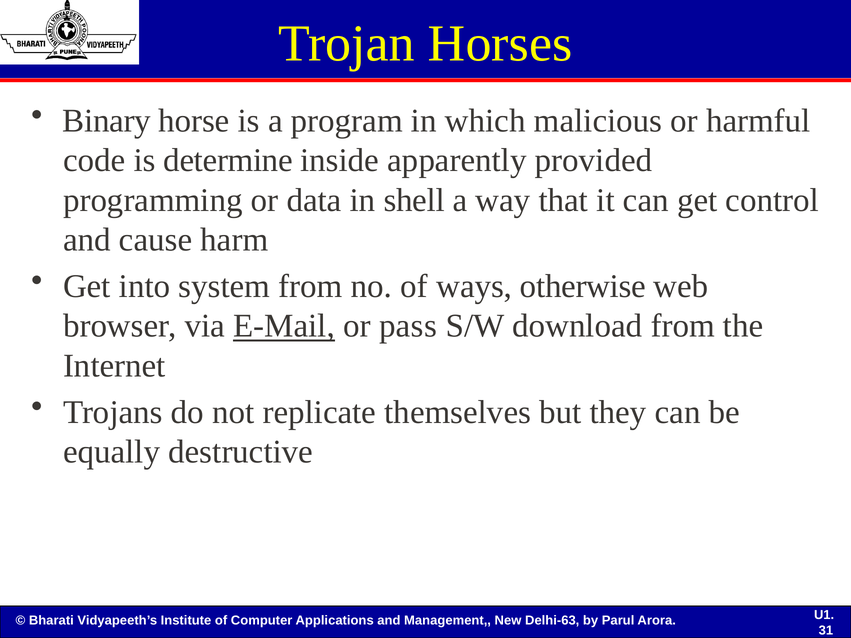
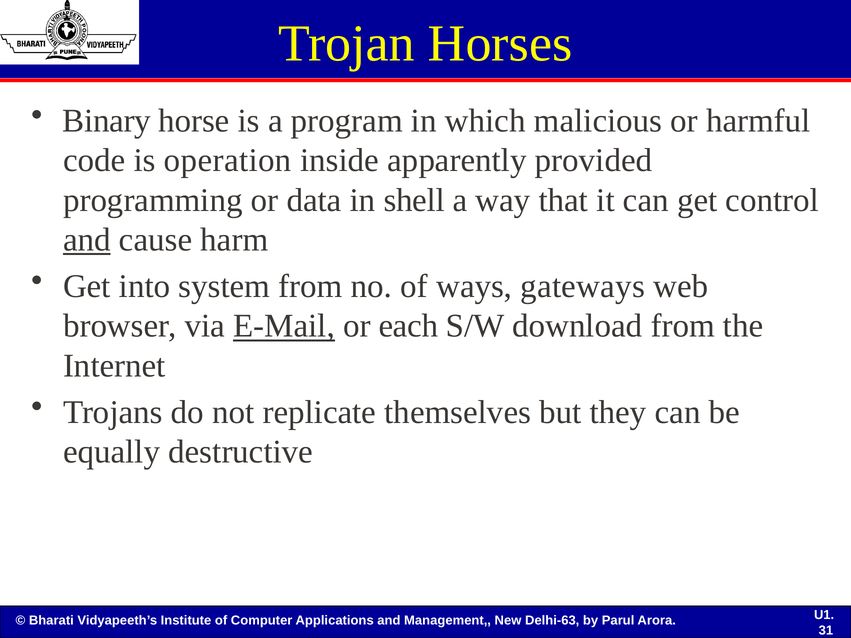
determine: determine -> operation
and at (87, 240) underline: none -> present
otherwise: otherwise -> gateways
pass: pass -> each
